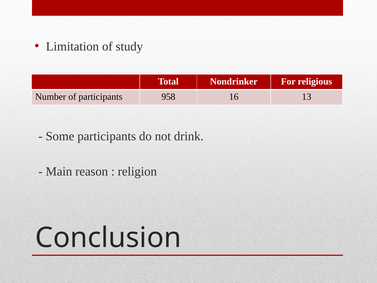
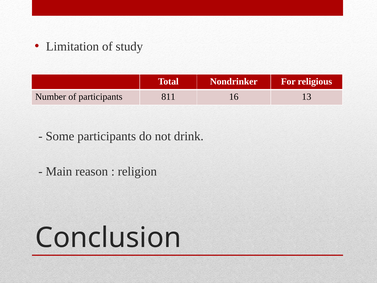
958: 958 -> 811
